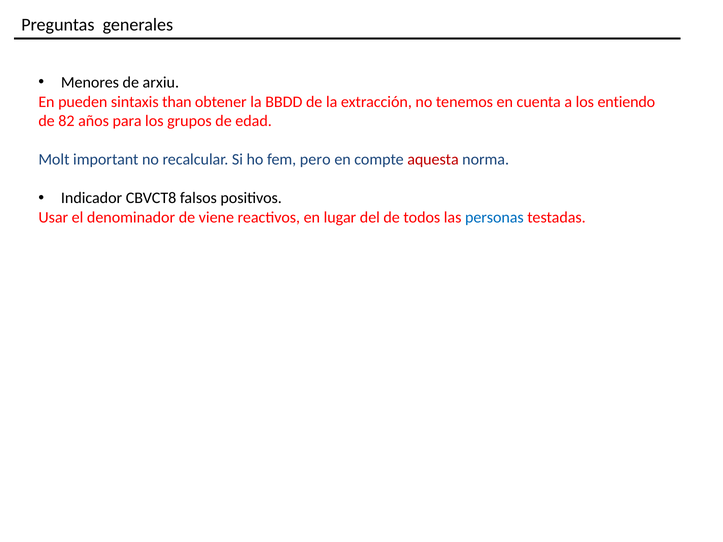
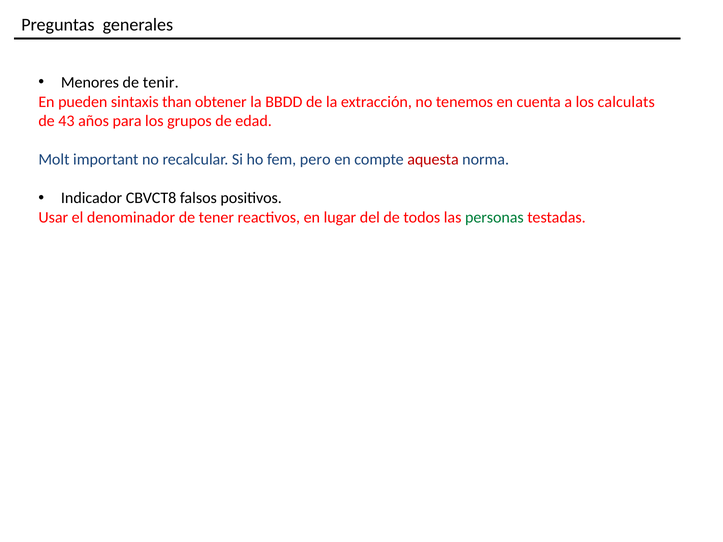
arxiu: arxiu -> tenir
entiendo: entiendo -> calculats
82: 82 -> 43
viene: viene -> tener
personas colour: blue -> green
